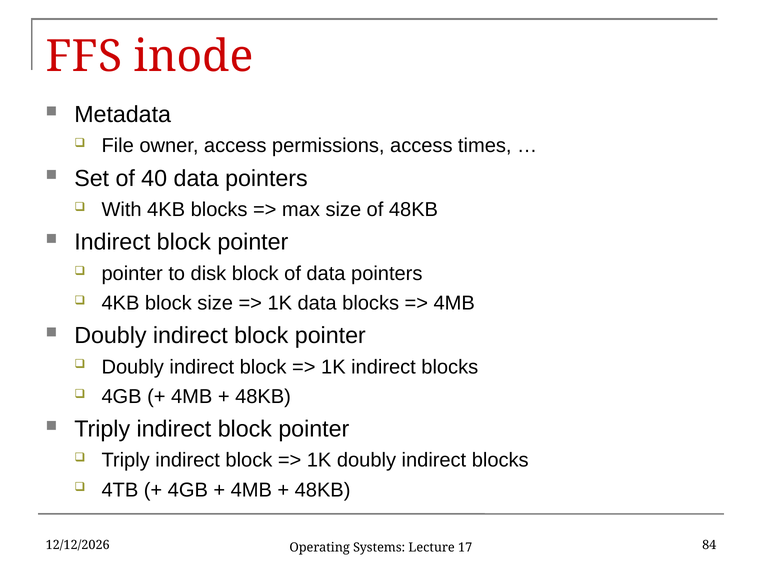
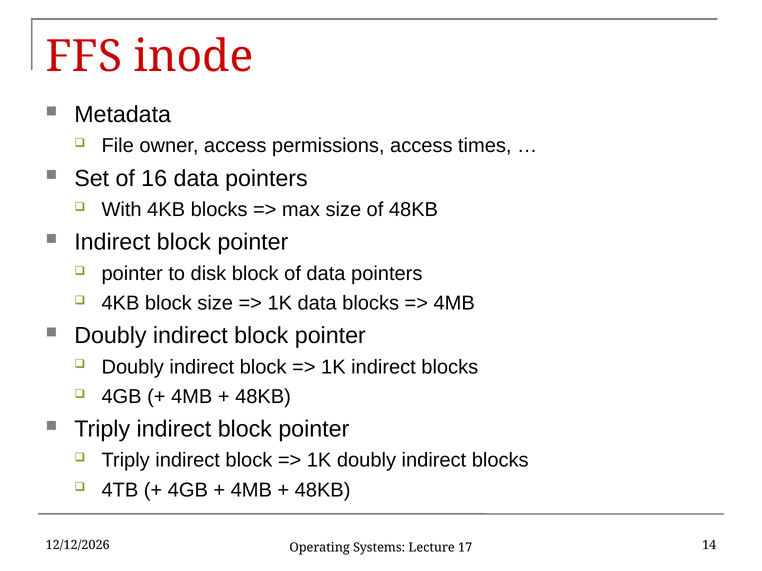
40: 40 -> 16
84: 84 -> 14
